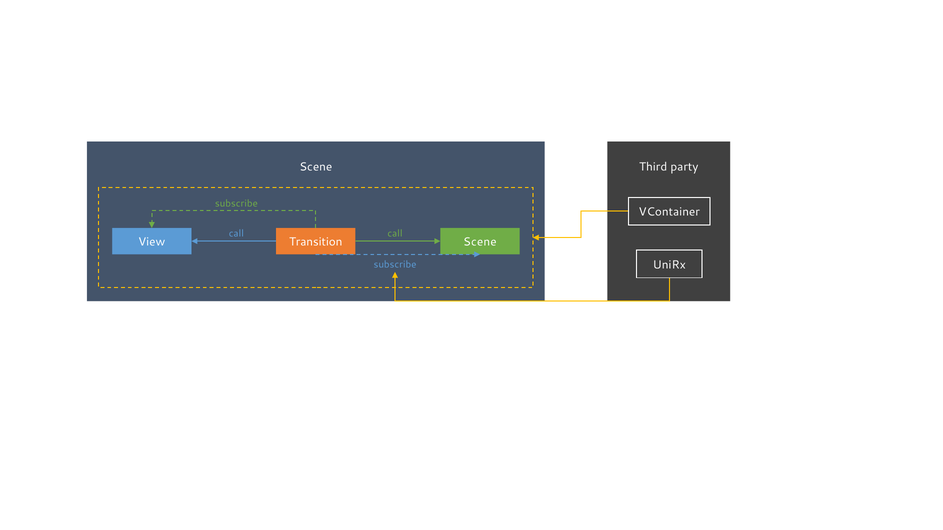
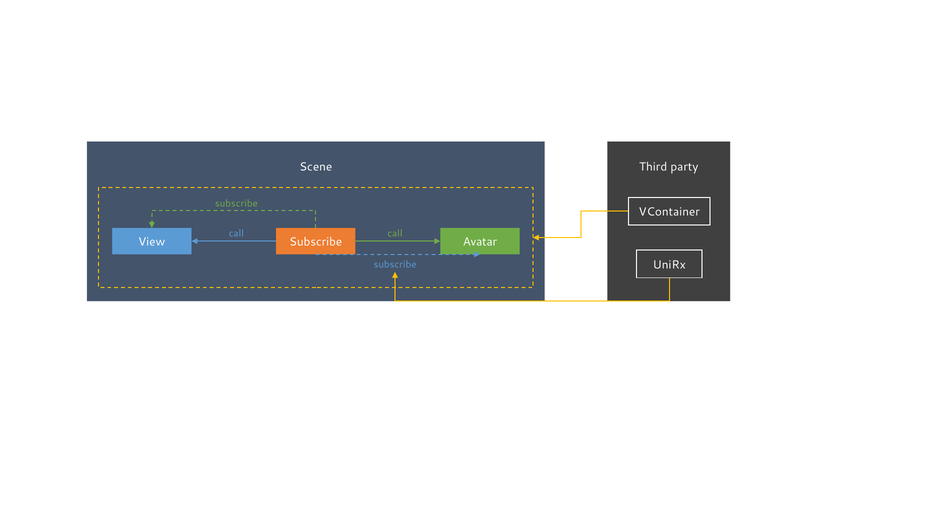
Transition at (316, 242): Transition -> Subscribe
View Scene: Scene -> Avatar
